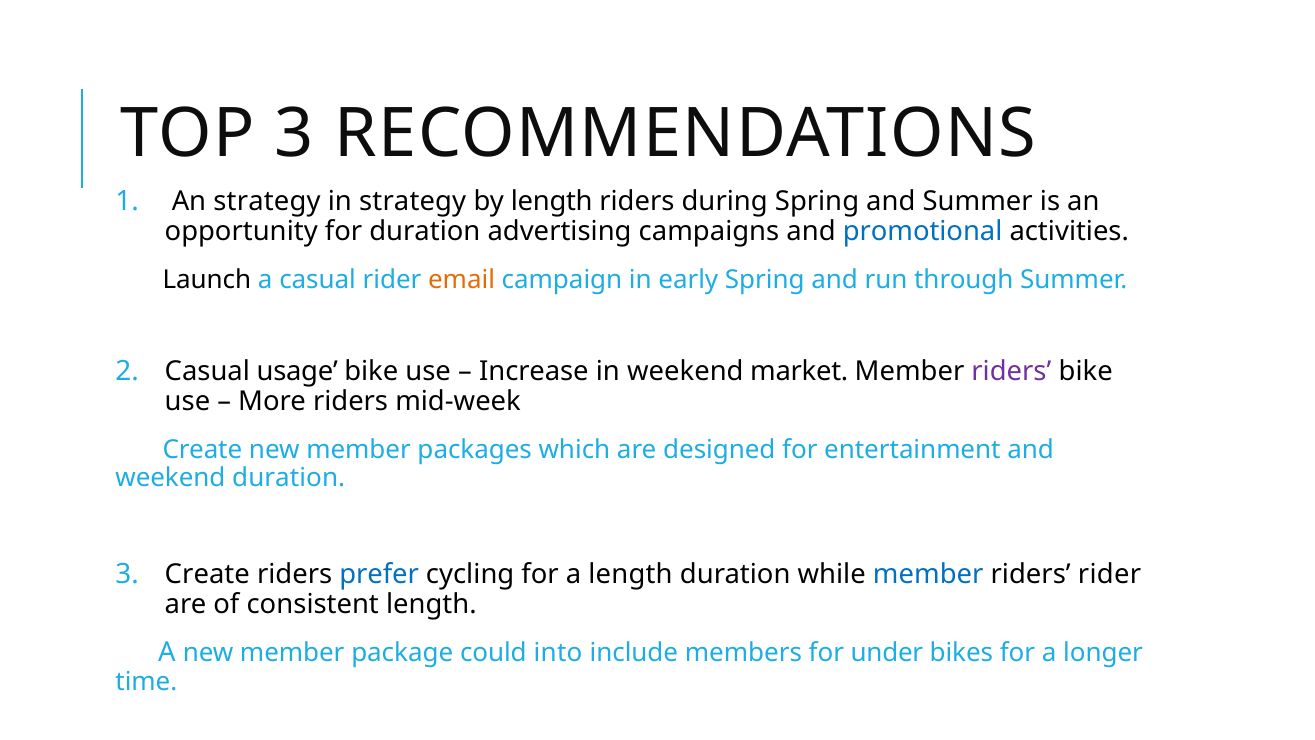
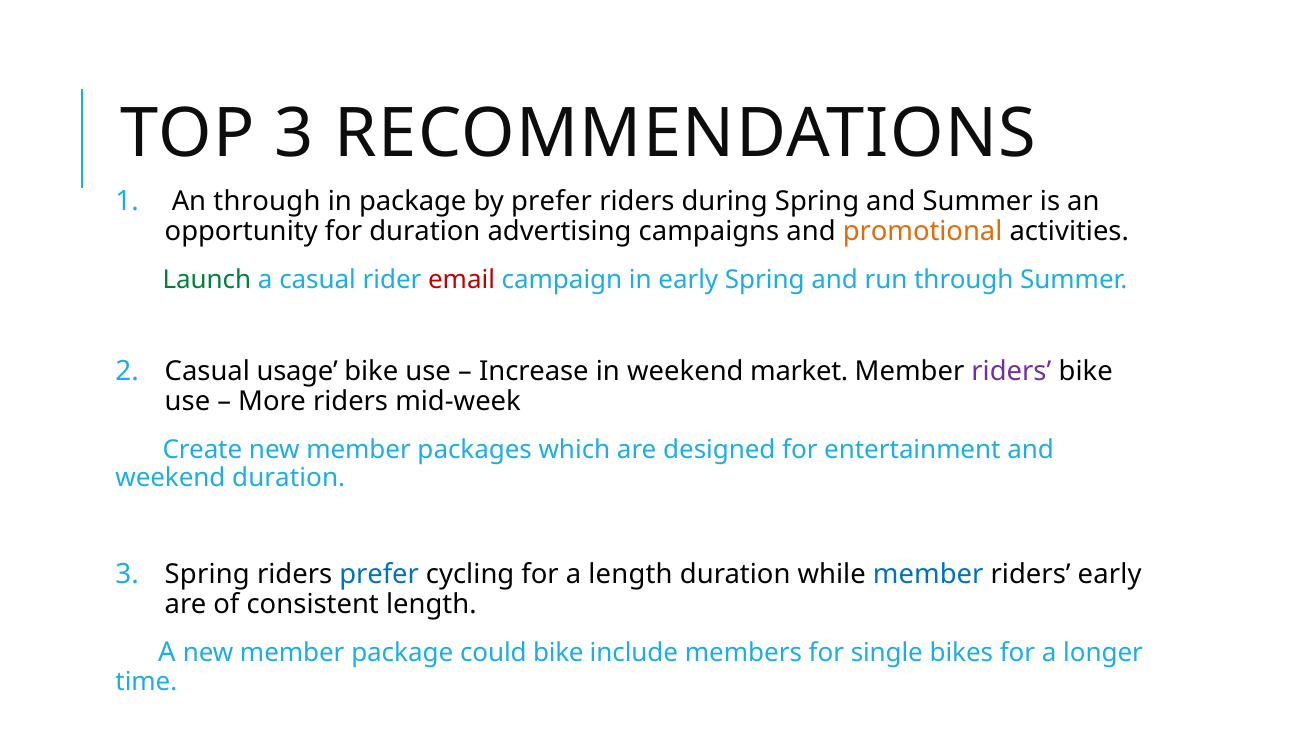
An strategy: strategy -> through
in strategy: strategy -> package
by length: length -> prefer
promotional colour: blue -> orange
Launch colour: black -> green
email colour: orange -> red
3 Create: Create -> Spring
riders rider: rider -> early
could into: into -> bike
under: under -> single
